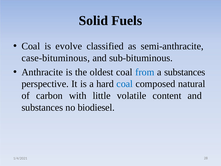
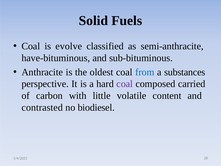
case-bituminous: case-bituminous -> have-bituminous
coal at (125, 84) colour: blue -> purple
natural: natural -> carried
substances at (42, 107): substances -> contrasted
